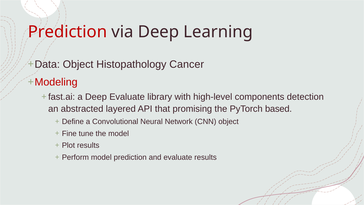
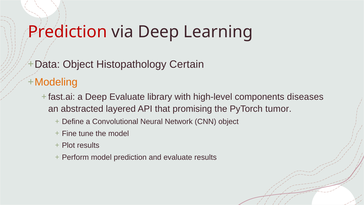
Cancer: Cancer -> Certain
Modeling colour: red -> orange
detection: detection -> diseases
based: based -> tumor
